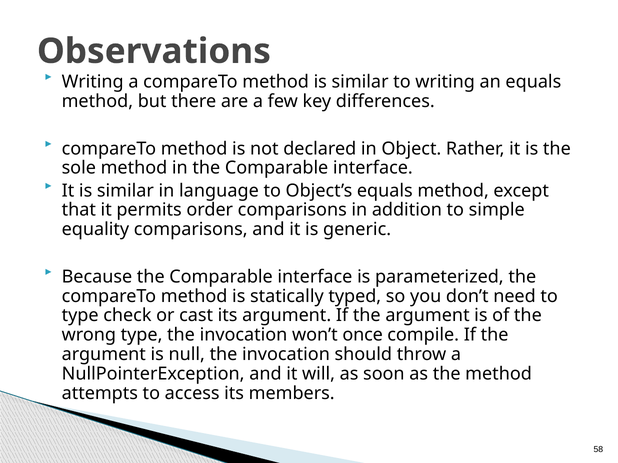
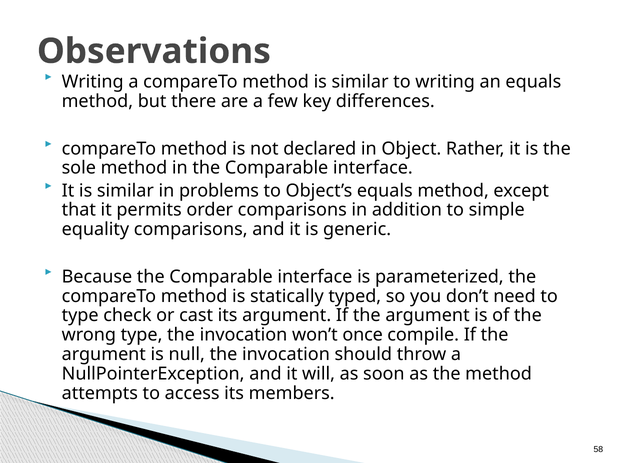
language: language -> problems
